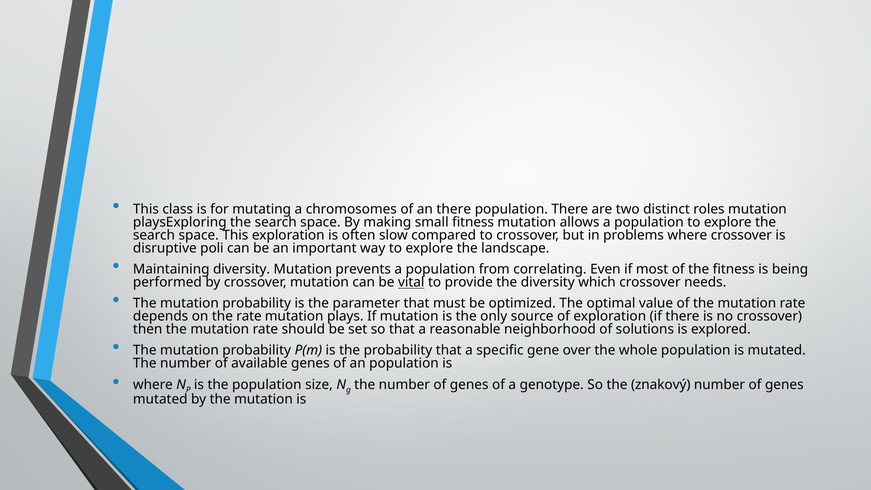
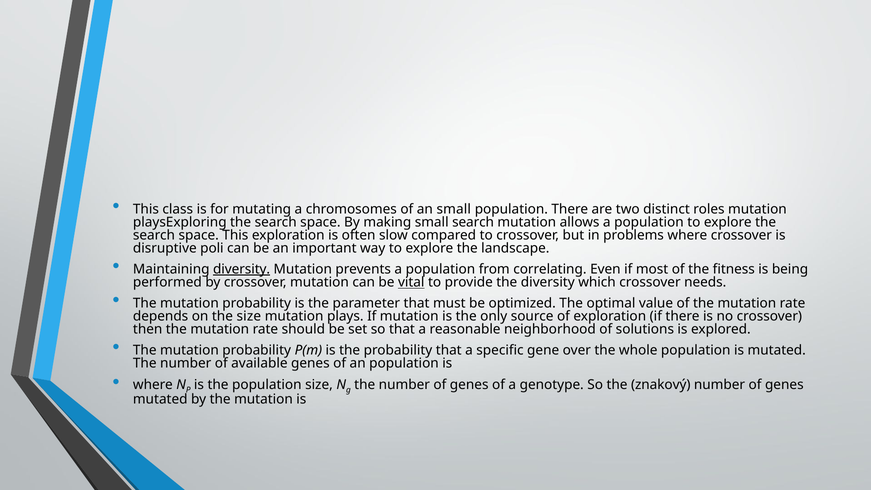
an there: there -> small
small fitness: fitness -> search
diversity at (242, 269) underline: none -> present
the rate: rate -> size
